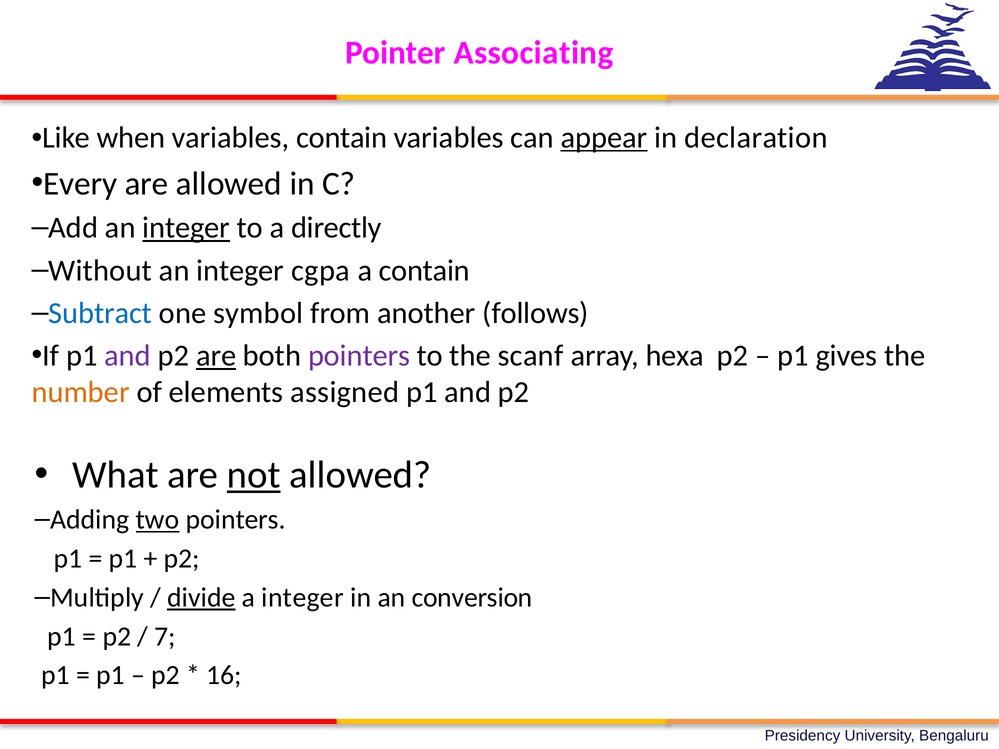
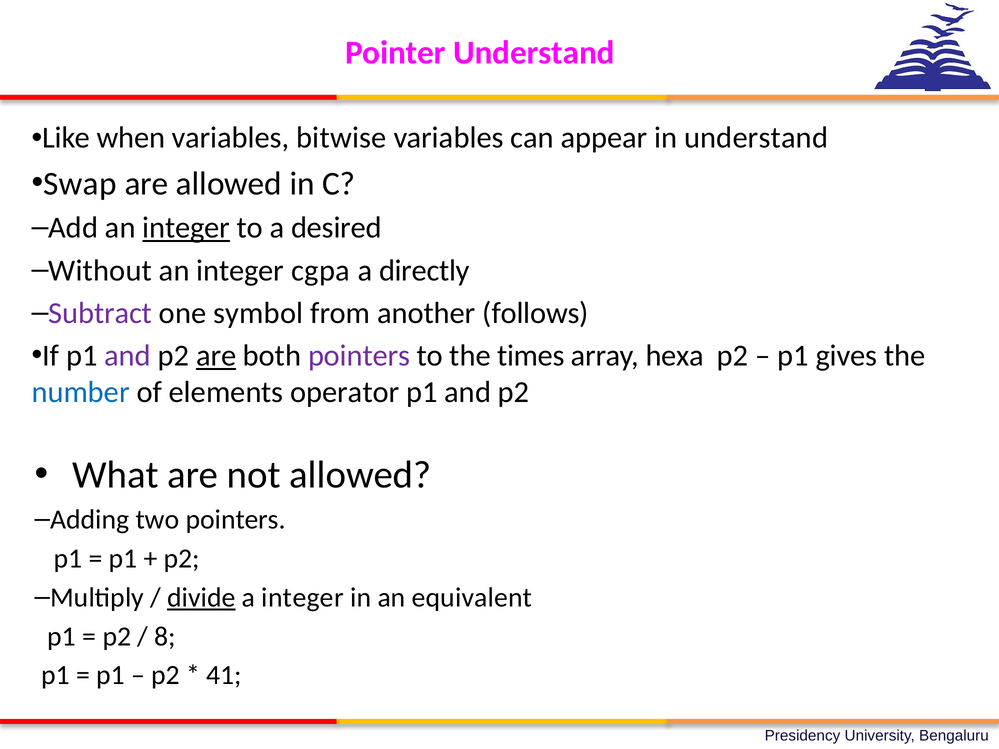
Pointer Associating: Associating -> Understand
variables contain: contain -> bitwise
appear underline: present -> none
in declaration: declaration -> understand
Every: Every -> Swap
directly: directly -> desired
a contain: contain -> directly
Subtract colour: blue -> purple
scanf: scanf -> times
number colour: orange -> blue
assigned: assigned -> operator
not underline: present -> none
two underline: present -> none
conversion: conversion -> equivalent
7: 7 -> 8
16: 16 -> 41
